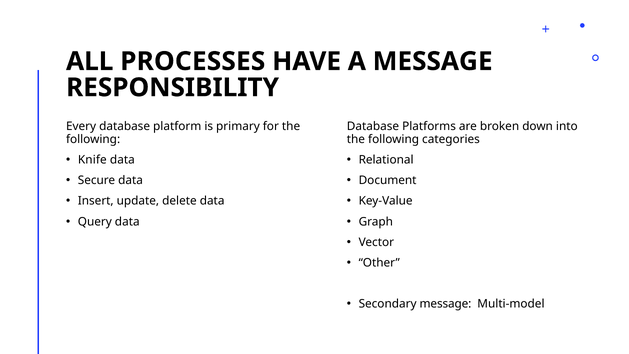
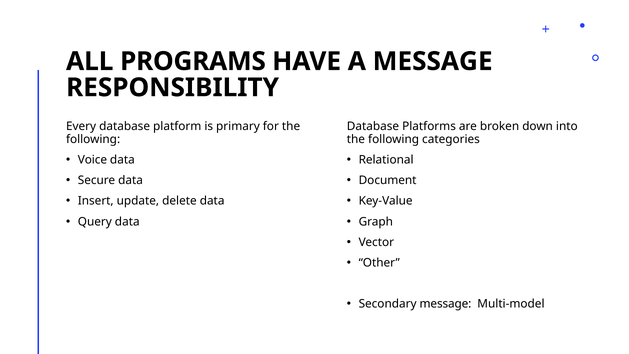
PROCESSES: PROCESSES -> PROGRAMS
Knife: Knife -> Voice
